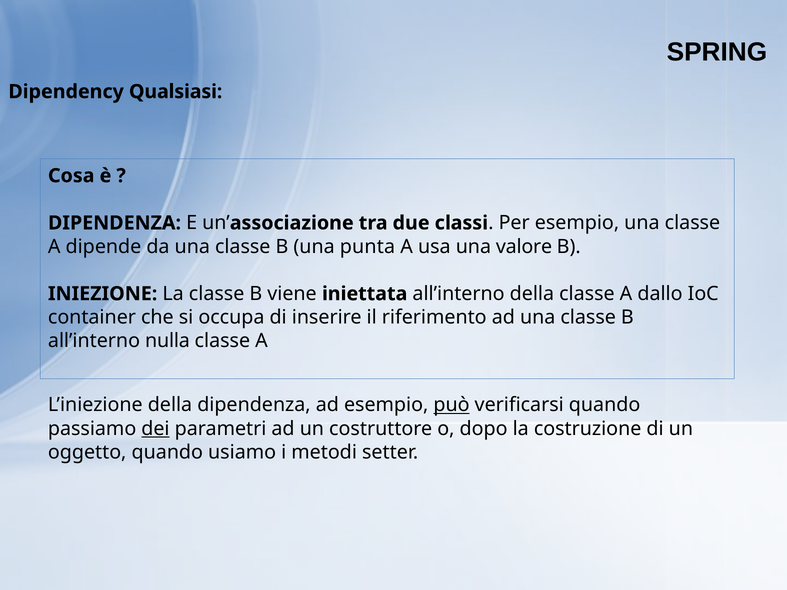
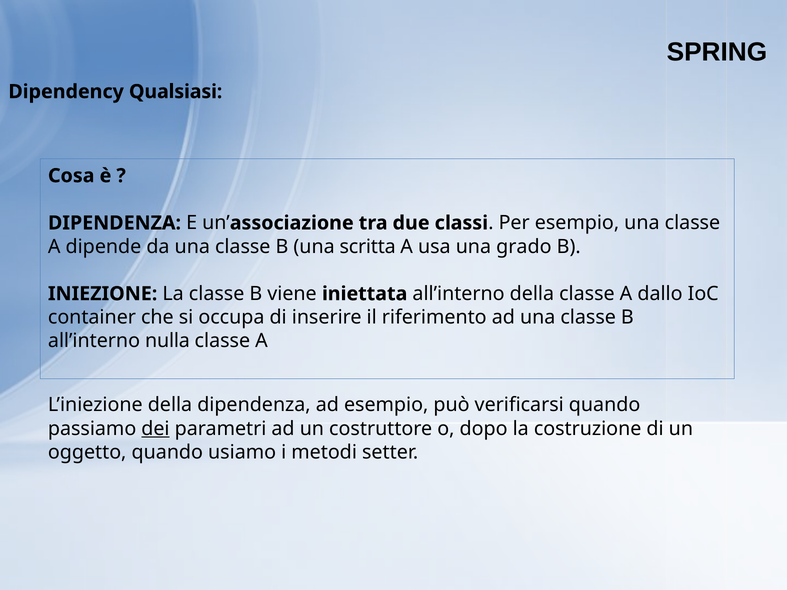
punta: punta -> scritta
valore: valore -> grado
può underline: present -> none
